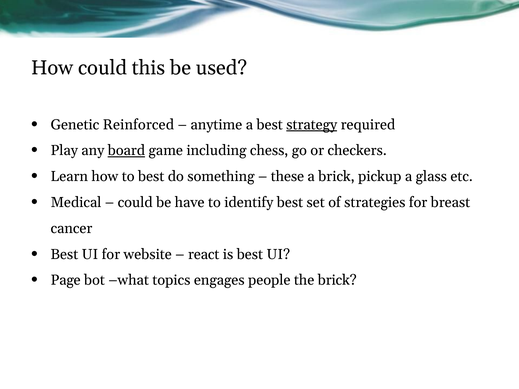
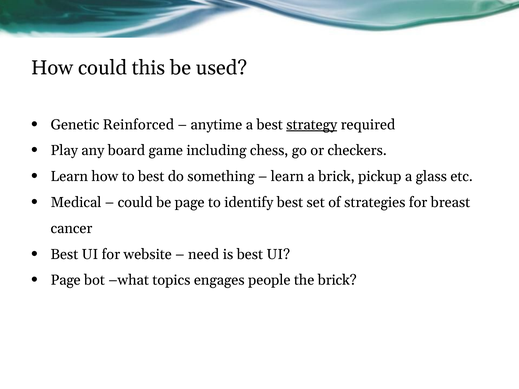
board underline: present -> none
these at (287, 177): these -> learn
be have: have -> page
react: react -> need
